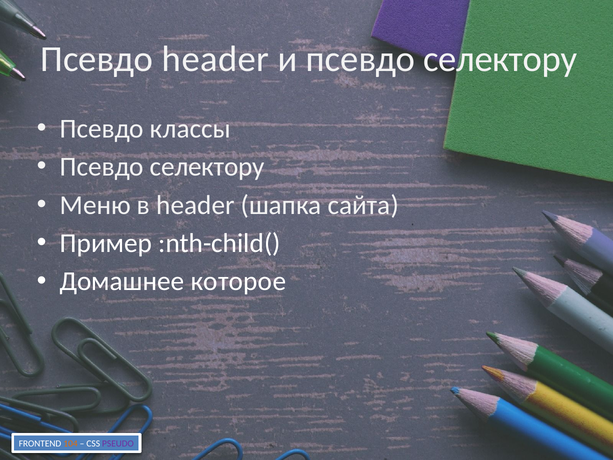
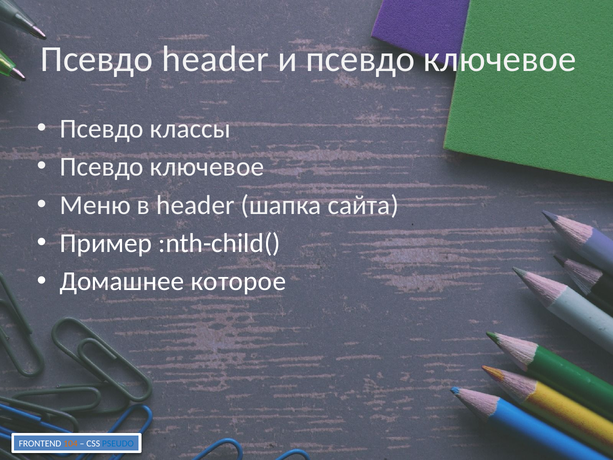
и псевдо селектору: селектору -> ключевое
селектору at (207, 167): селектору -> ключевое
PSEUDO colour: purple -> blue
